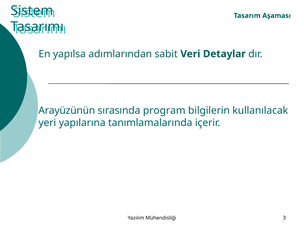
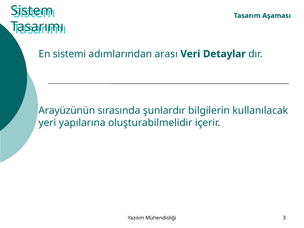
yapılsa: yapılsa -> sistemi
sabit: sabit -> arası
program: program -> şunlardır
tanımlamalarında: tanımlamalarında -> oluşturabilmelidir
